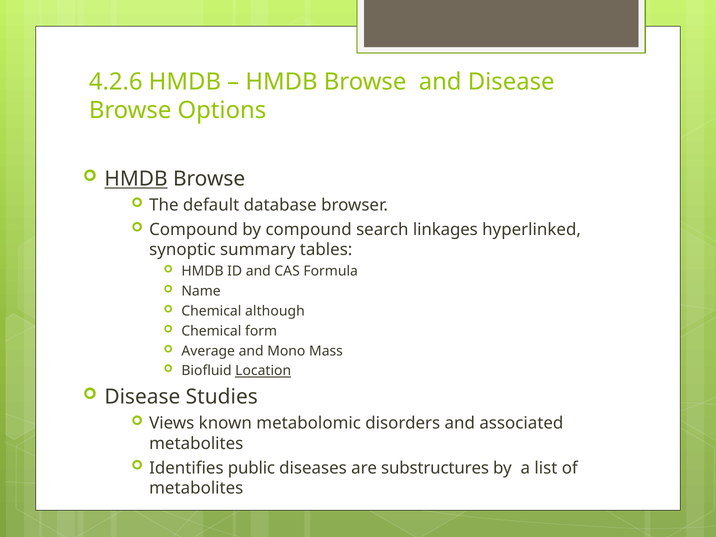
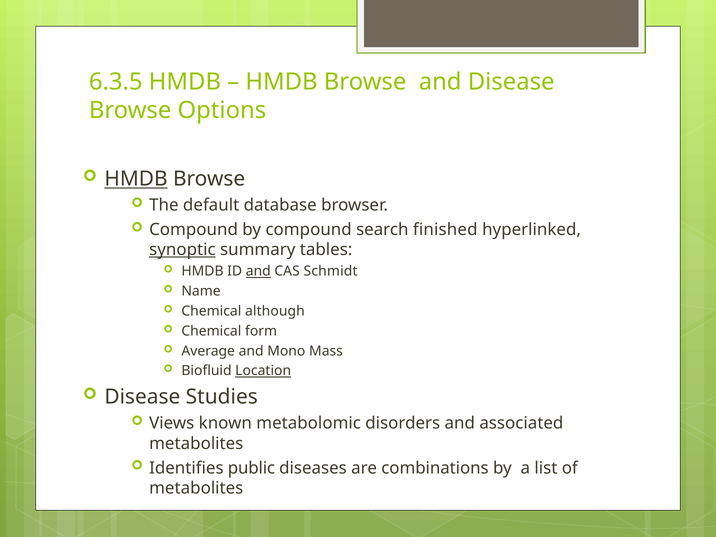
4.2.6: 4.2.6 -> 6.3.5
linkages: linkages -> finished
synoptic underline: none -> present
and at (258, 271) underline: none -> present
Formula: Formula -> Schmidt
substructures: substructures -> combinations
